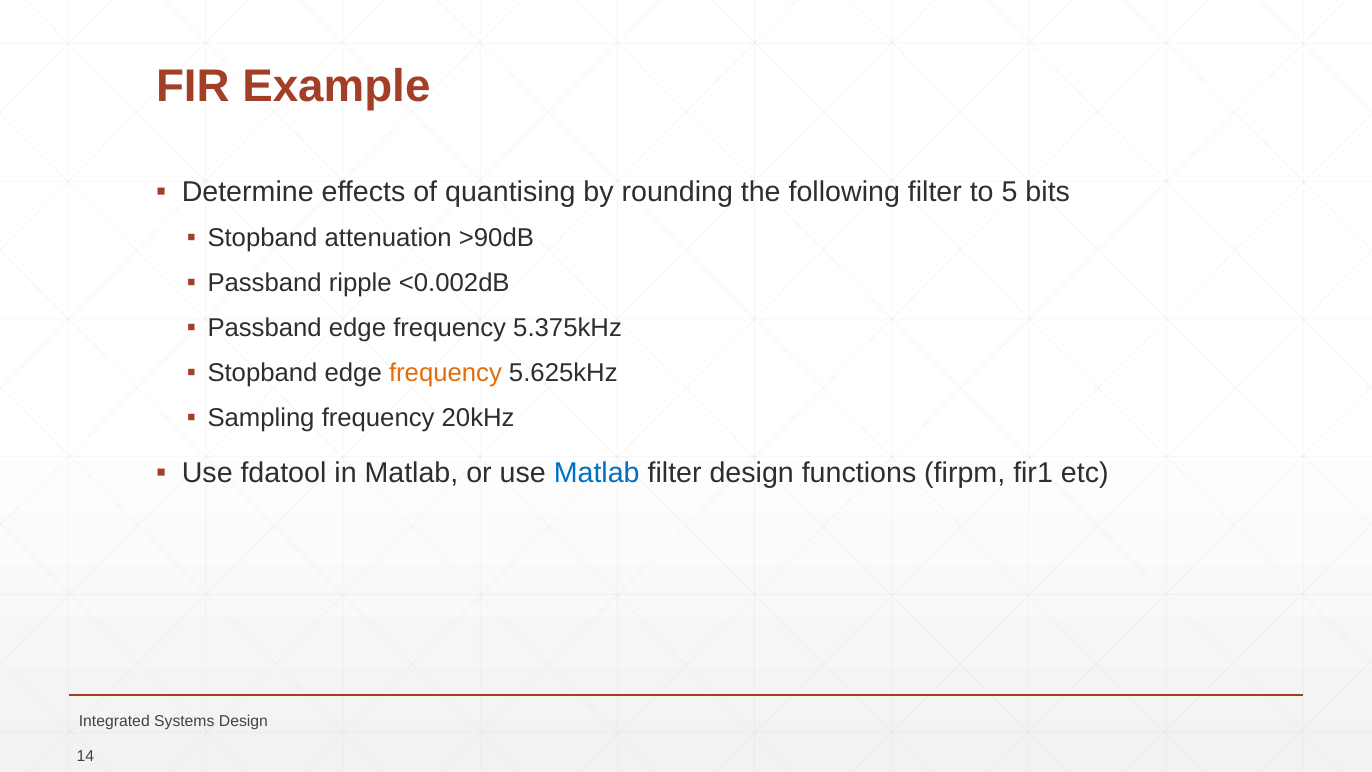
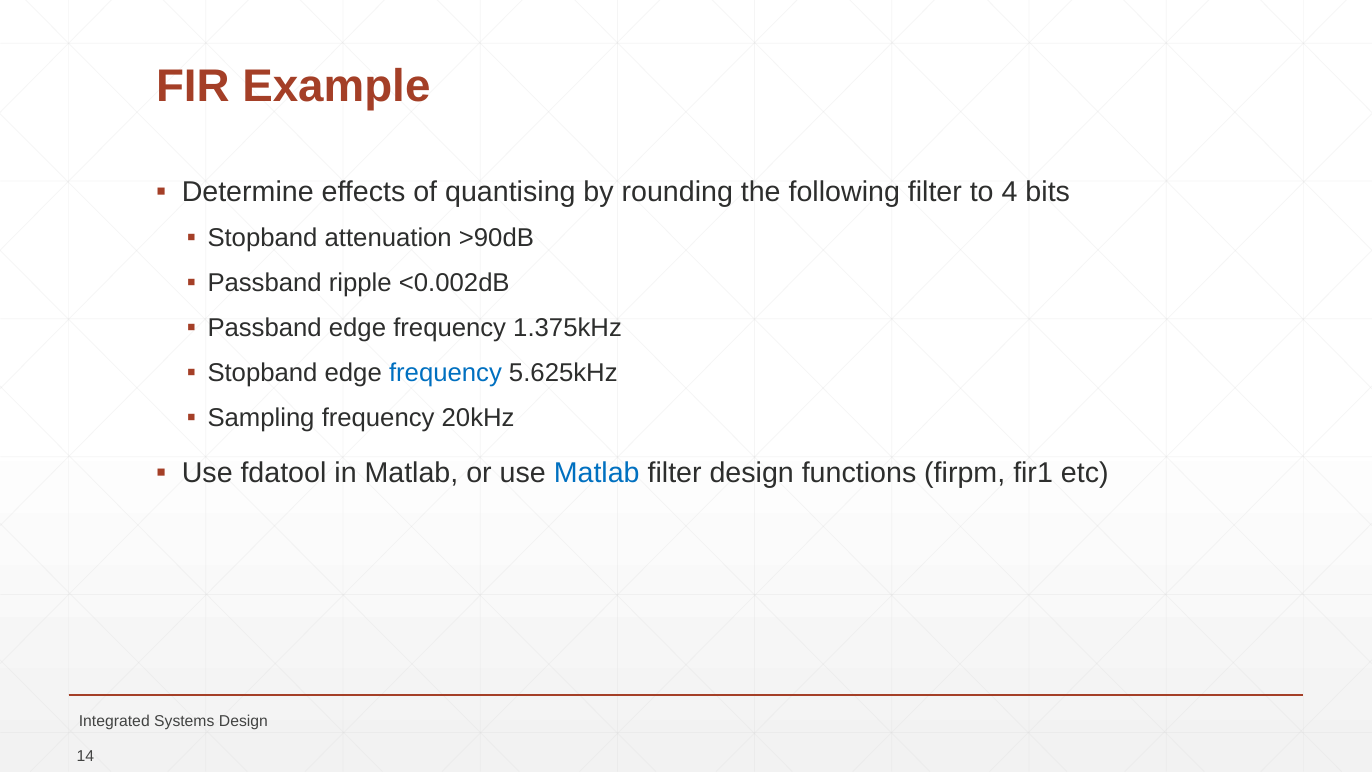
5: 5 -> 4
5.375kHz: 5.375kHz -> 1.375kHz
frequency at (445, 373) colour: orange -> blue
